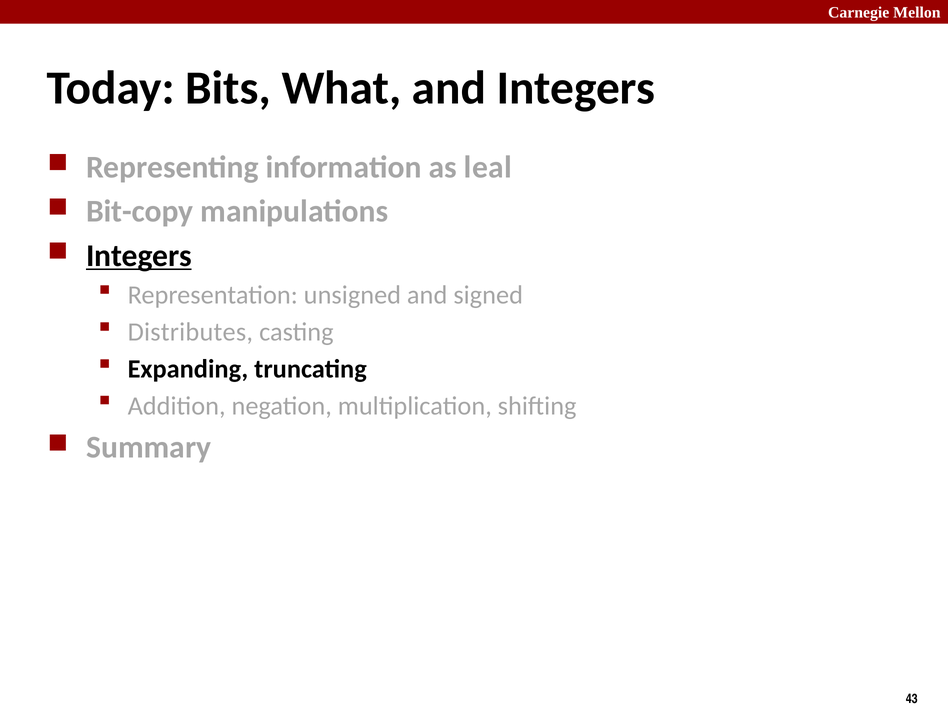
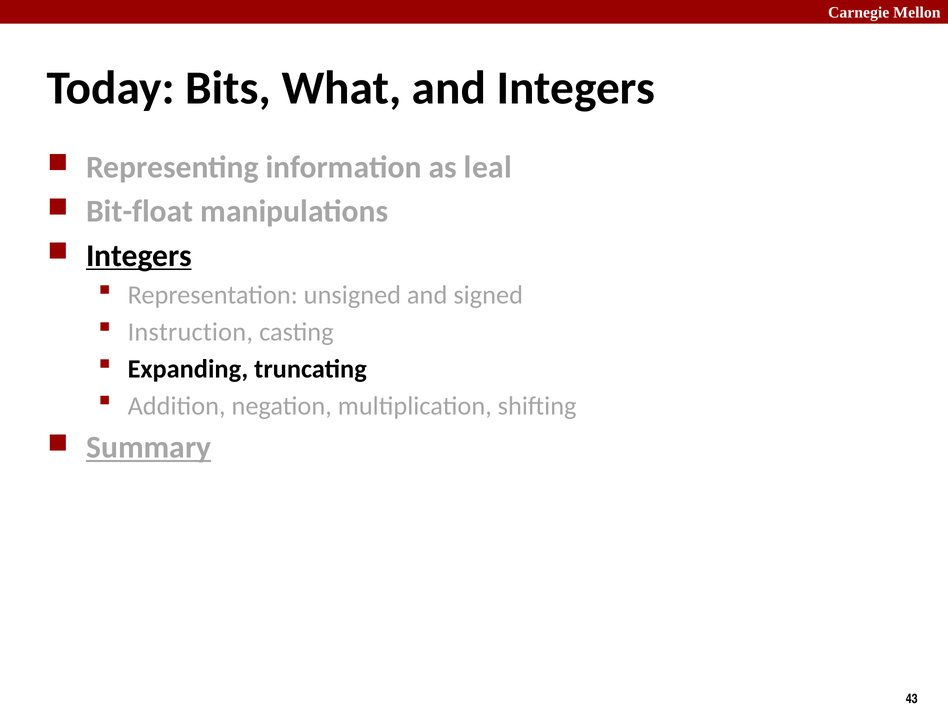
Bit-copy: Bit-copy -> Bit-float
Distributes: Distributes -> Instruction
Summary underline: none -> present
